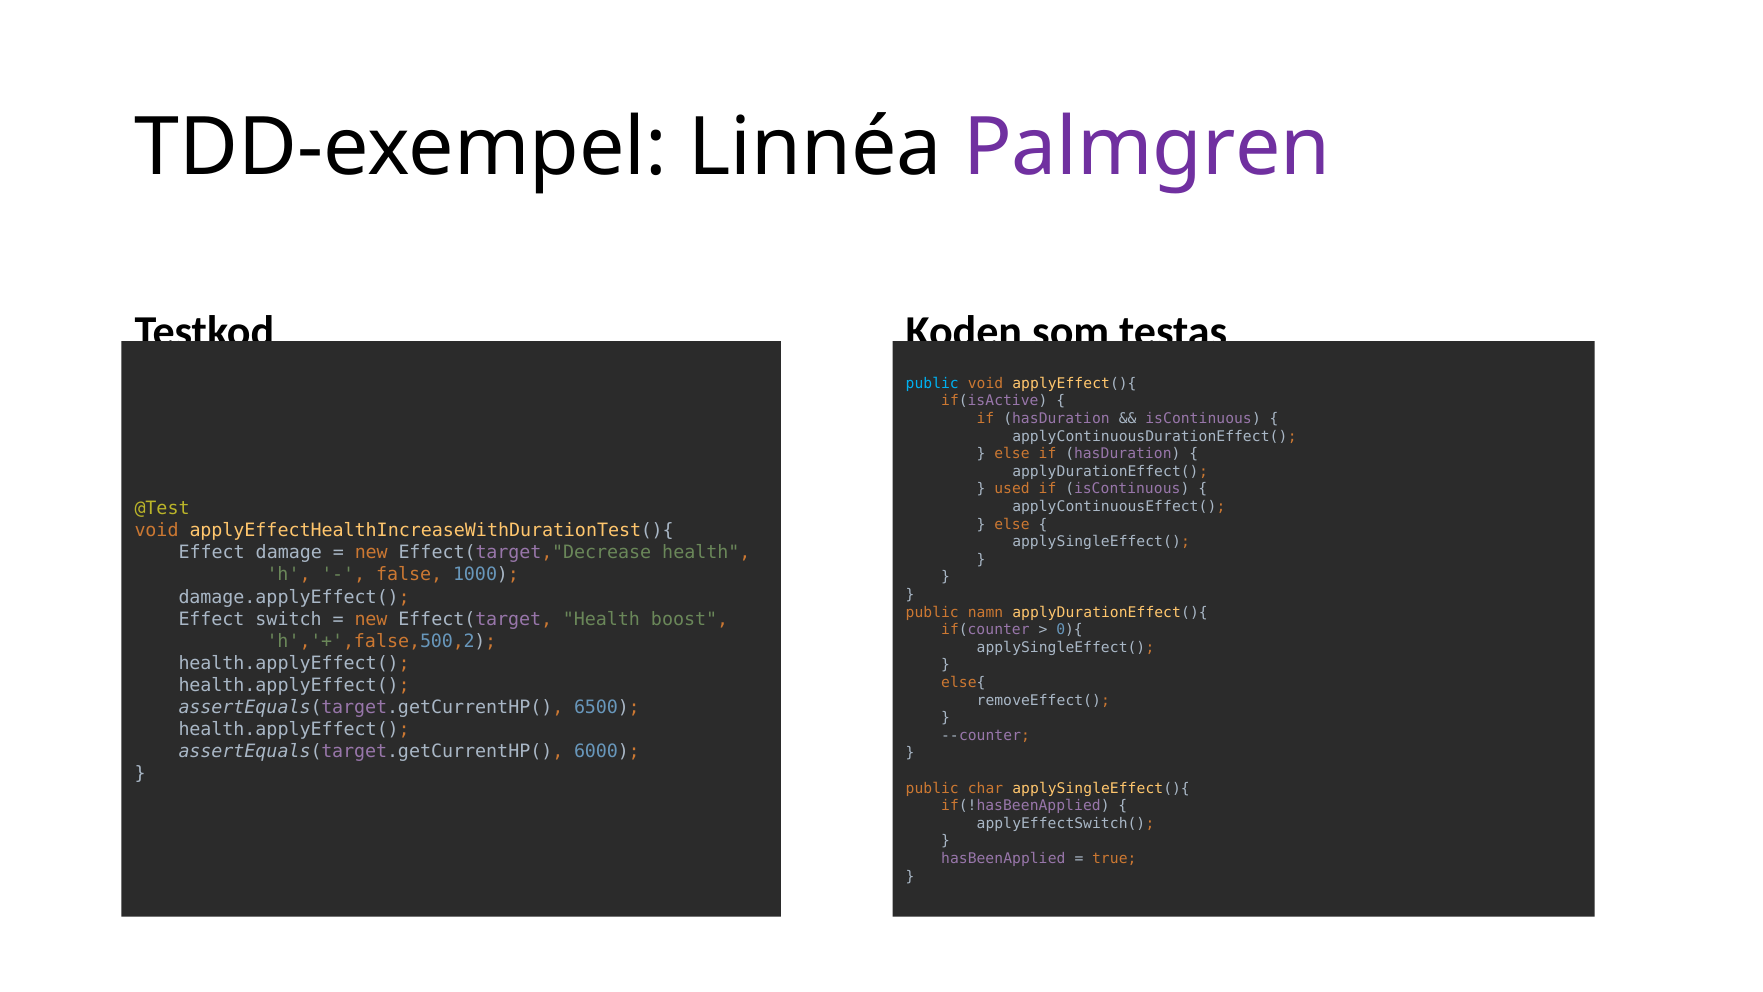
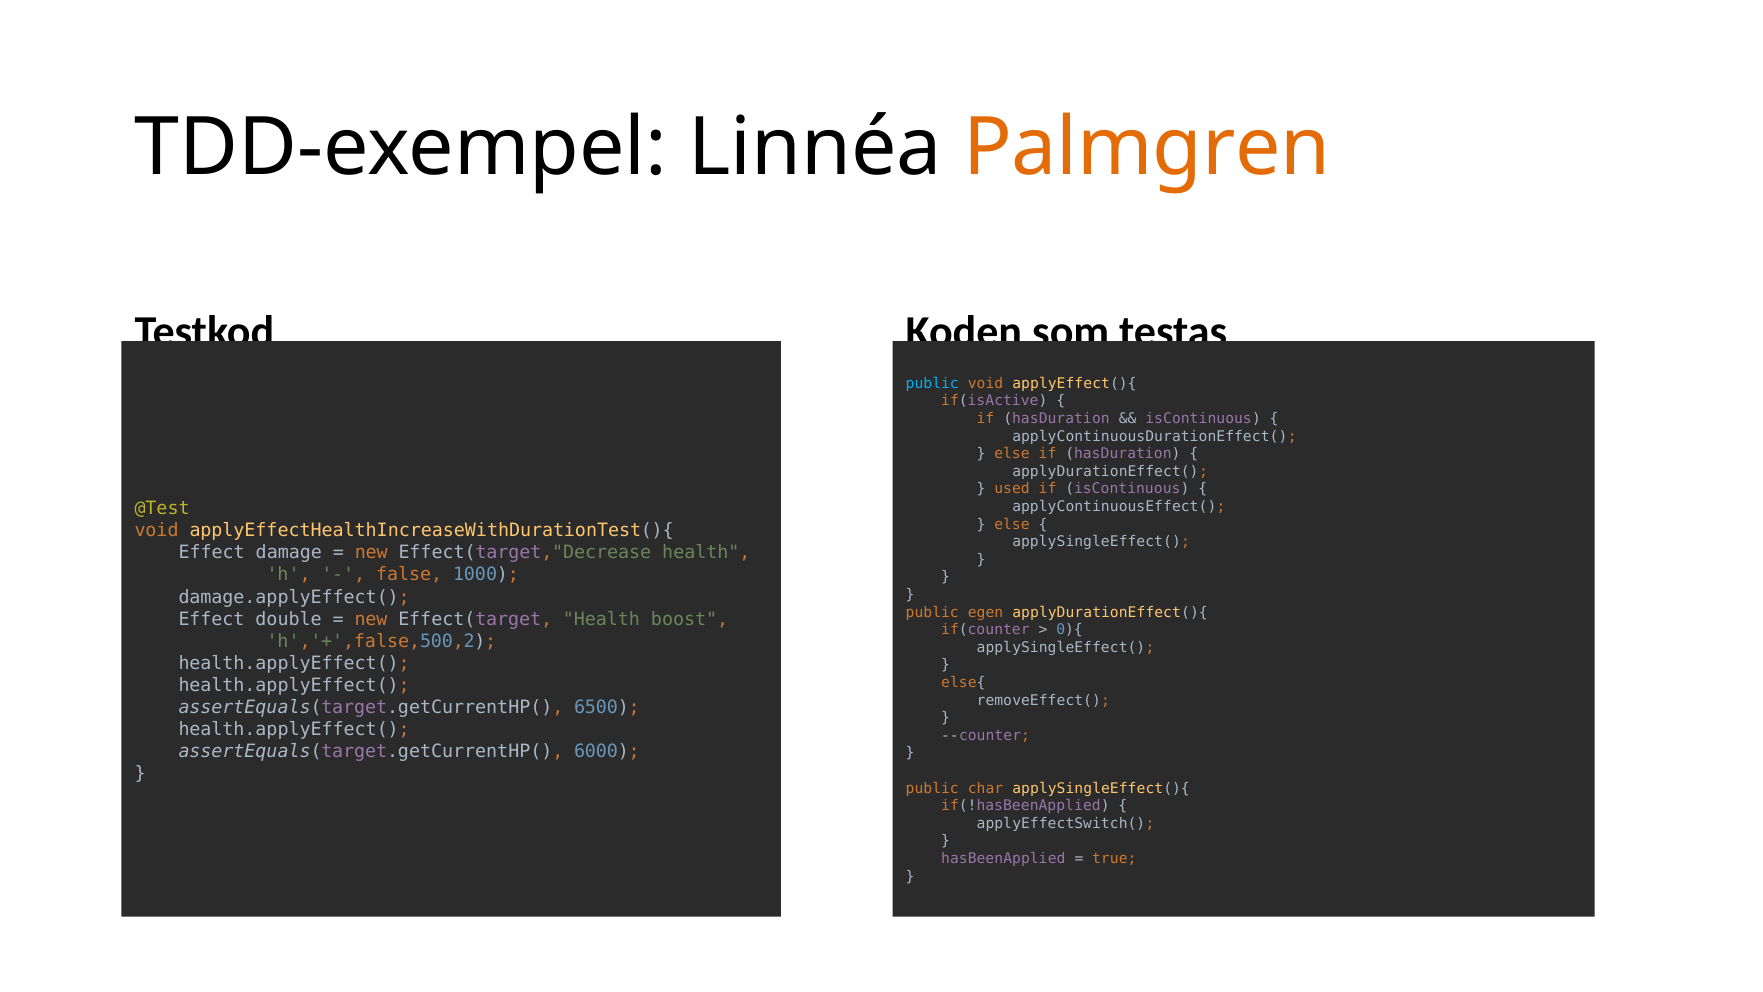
Palmgren colour: purple -> orange
namn: namn -> egen
switch: switch -> double
